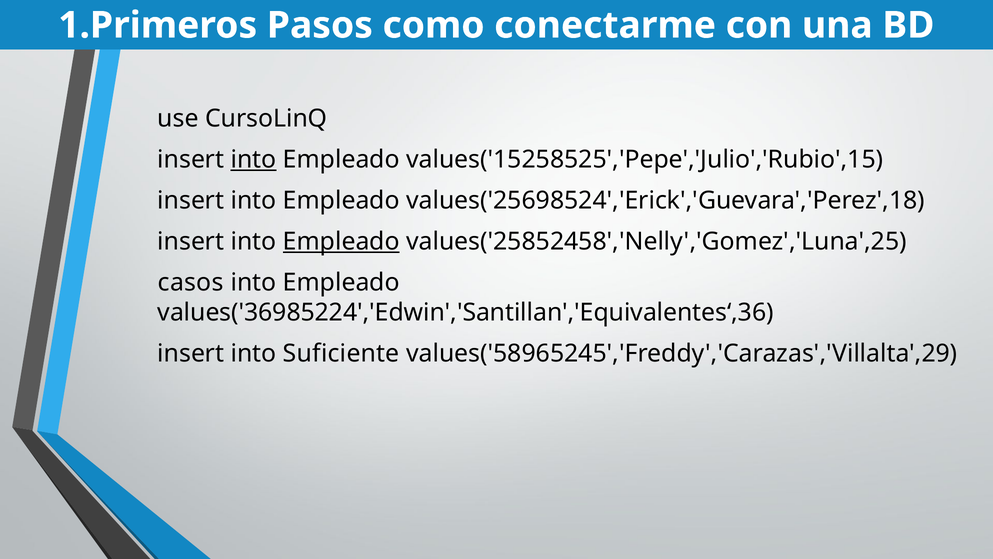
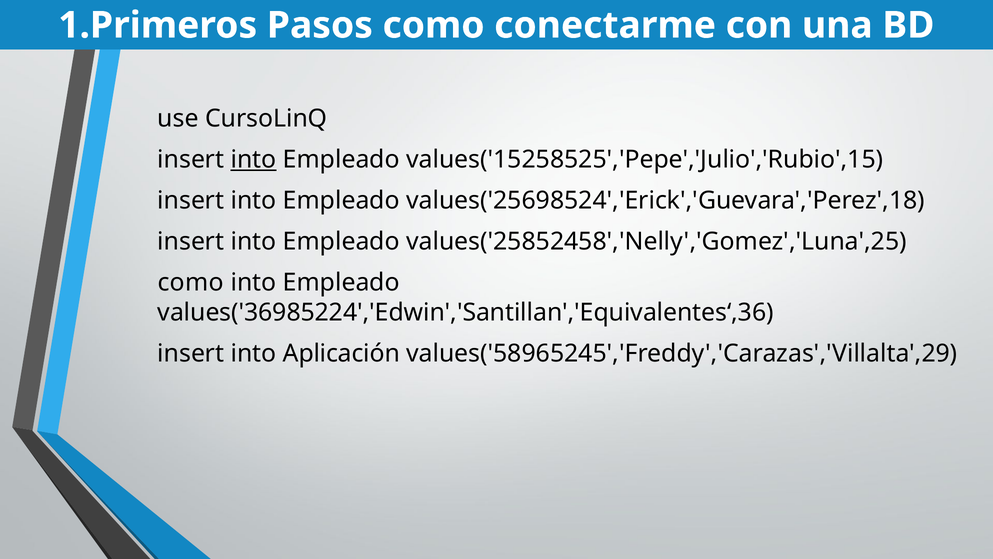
Empleado at (341, 241) underline: present -> none
casos at (191, 282): casos -> como
Suficiente: Suficiente -> Aplicación
